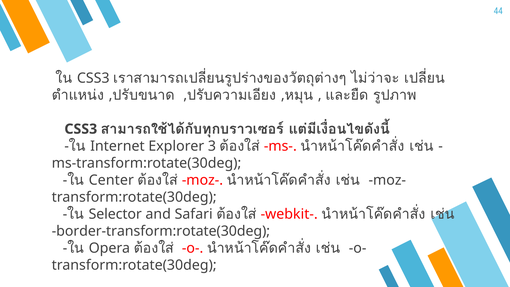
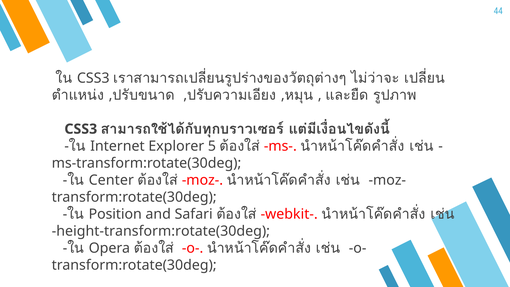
3: 3 -> 5
Selector: Selector -> Position
border-transform:rotate(30deg: border-transform:rotate(30deg -> height-transform:rotate(30deg
